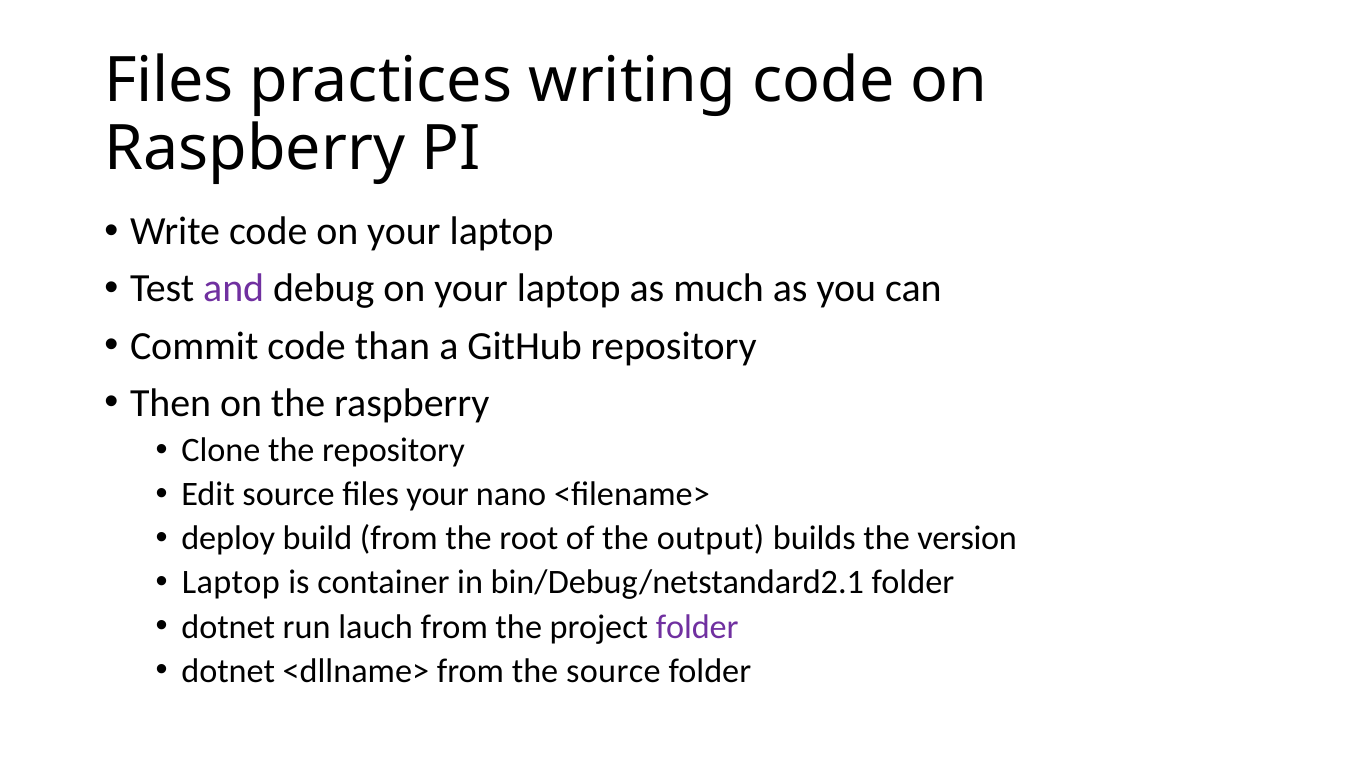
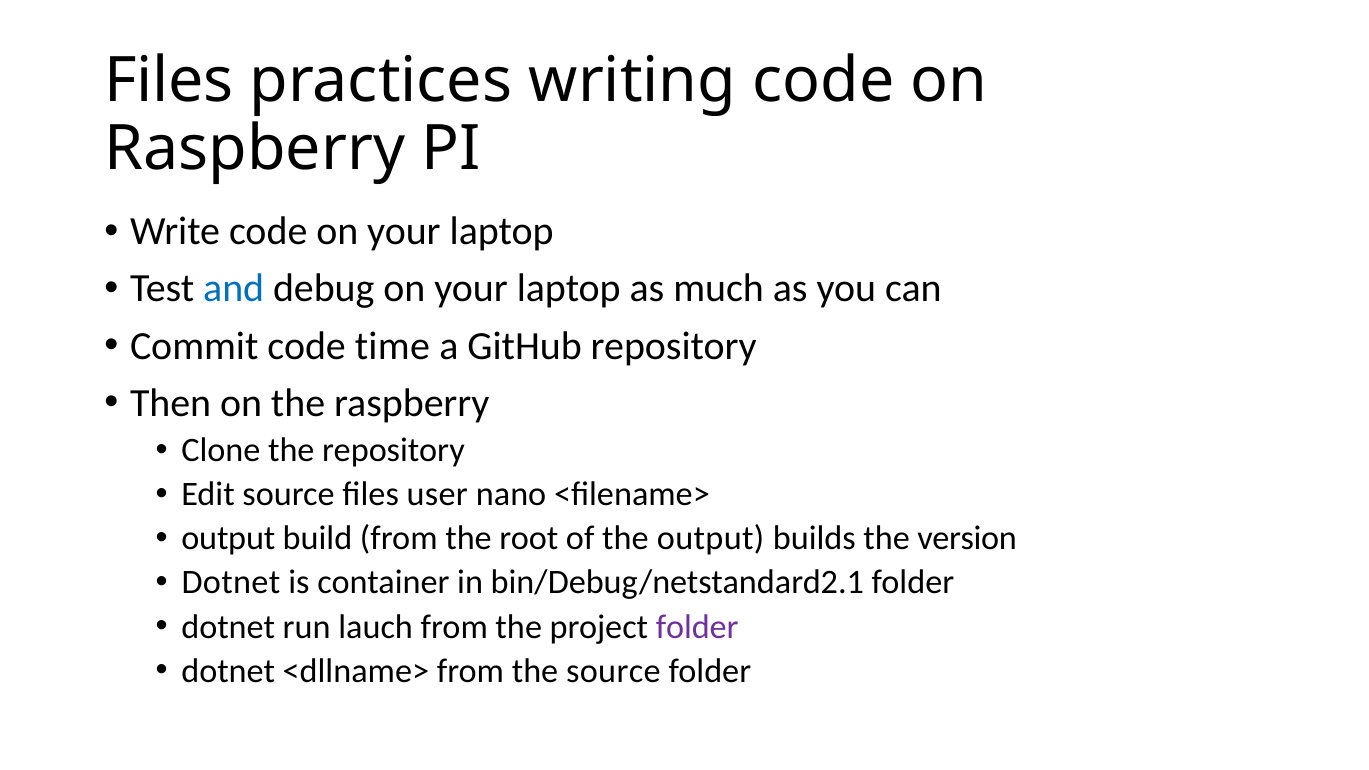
and colour: purple -> blue
than: than -> time
files your: your -> user
deploy at (228, 539): deploy -> output
Laptop at (231, 583): Laptop -> Dotnet
